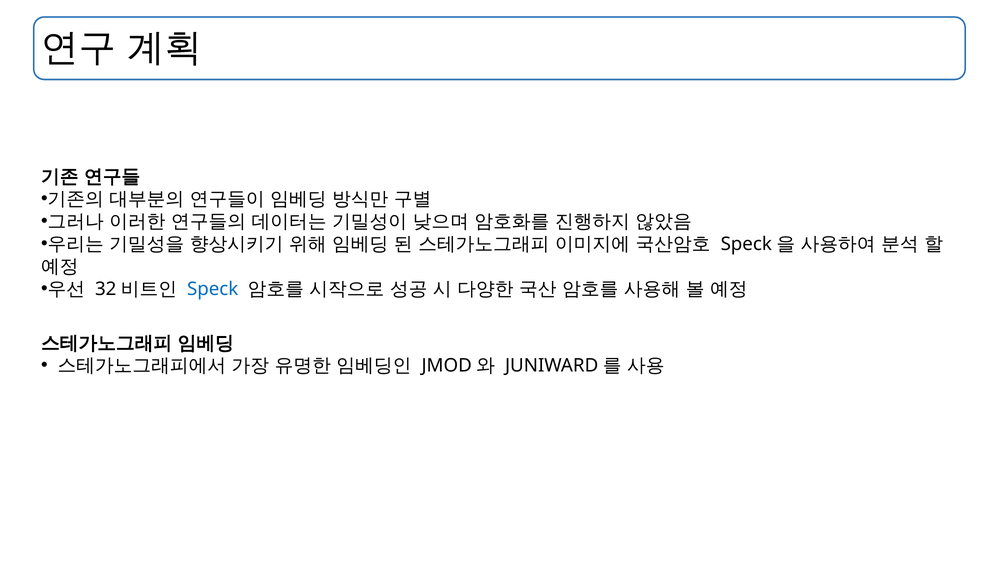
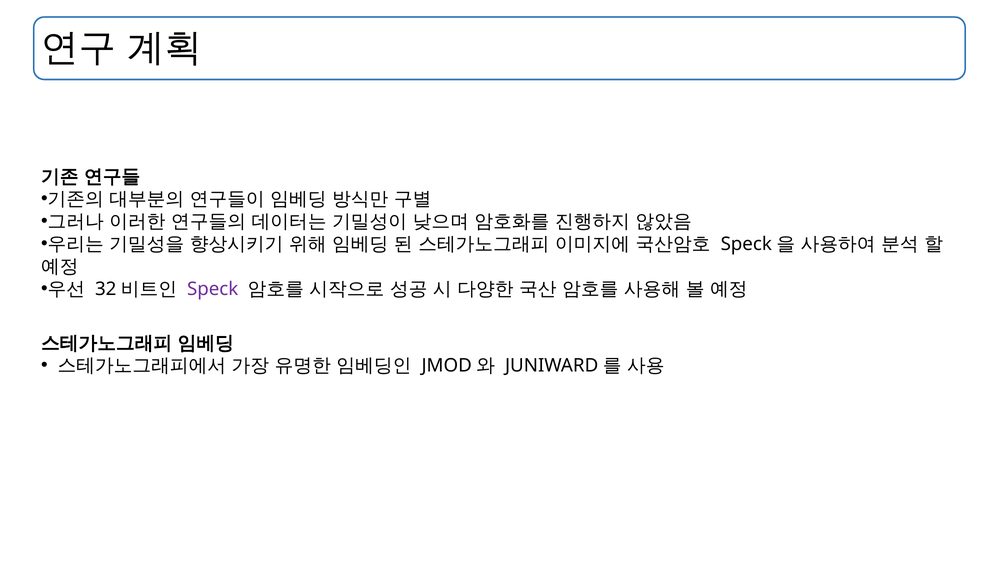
Speck colour: blue -> purple
